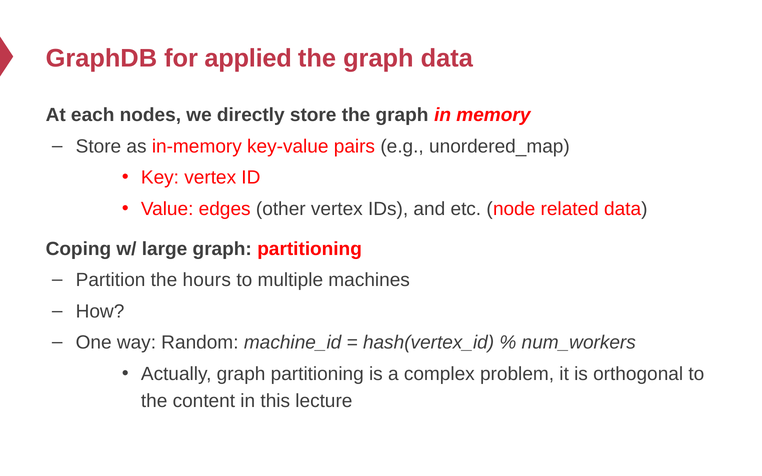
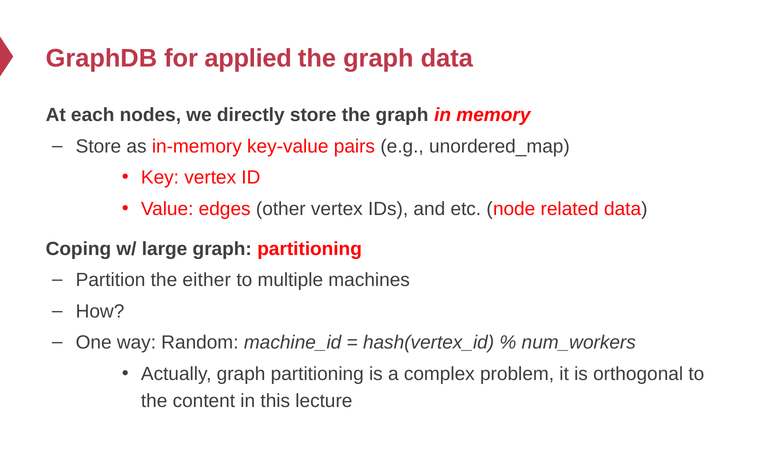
hours: hours -> either
